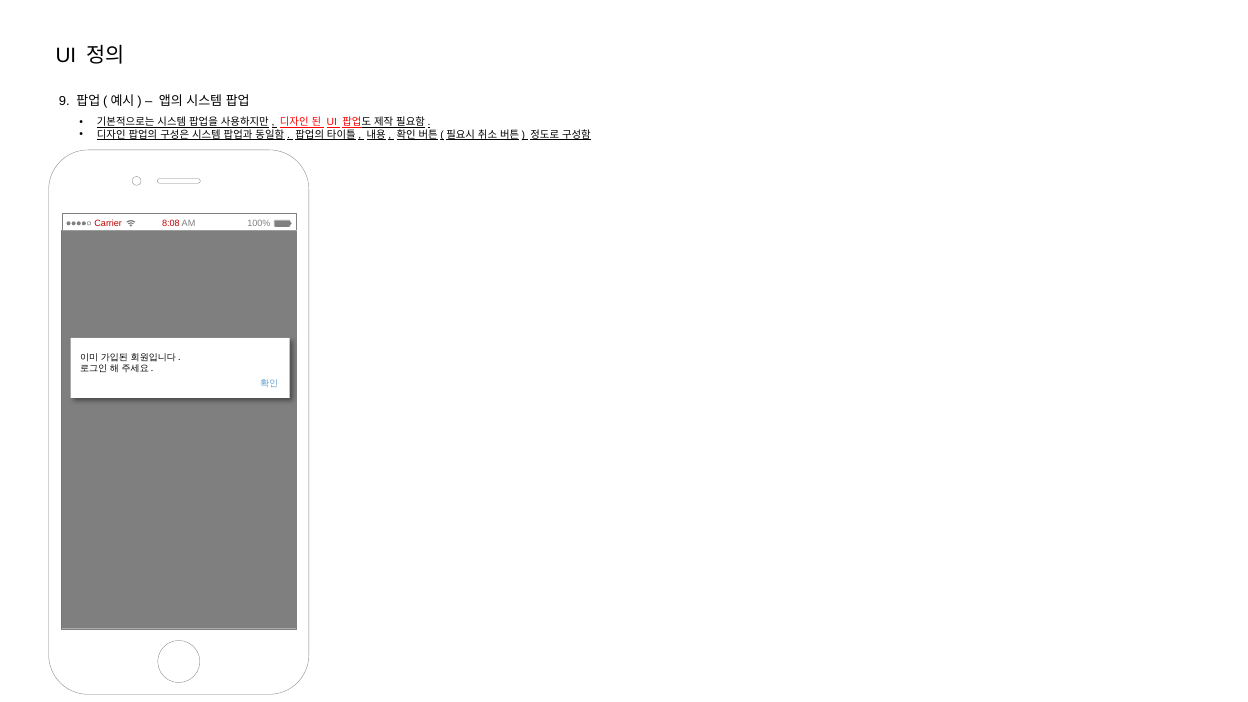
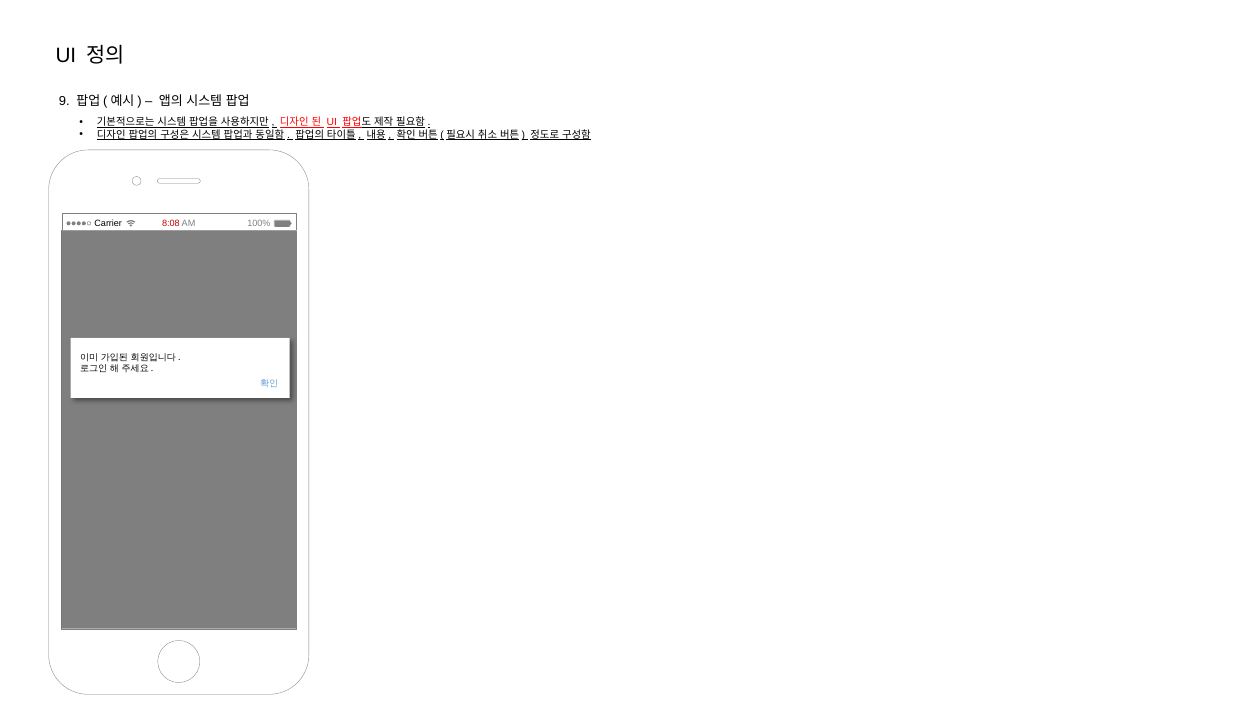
Carrier colour: red -> black
